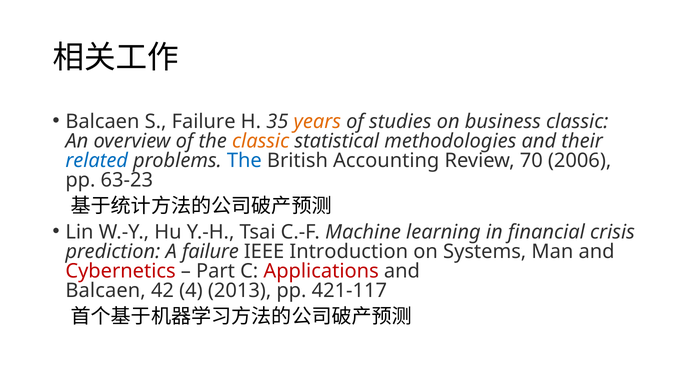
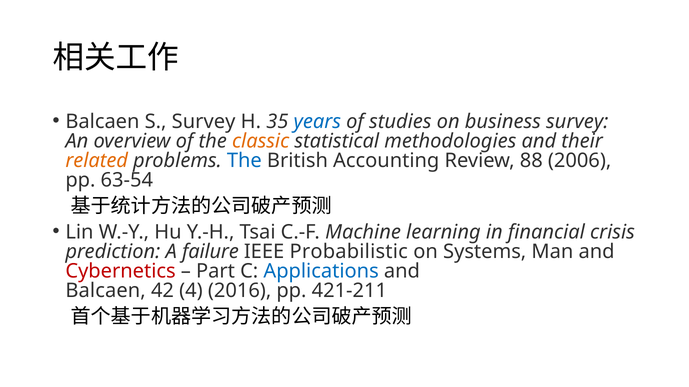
S Failure: Failure -> Survey
years colour: orange -> blue
business classic: classic -> survey
related colour: blue -> orange
70: 70 -> 88
63-23: 63-23 -> 63-54
Introduction: Introduction -> Probabilistic
Applications colour: red -> blue
2013: 2013 -> 2016
421-117: 421-117 -> 421-211
